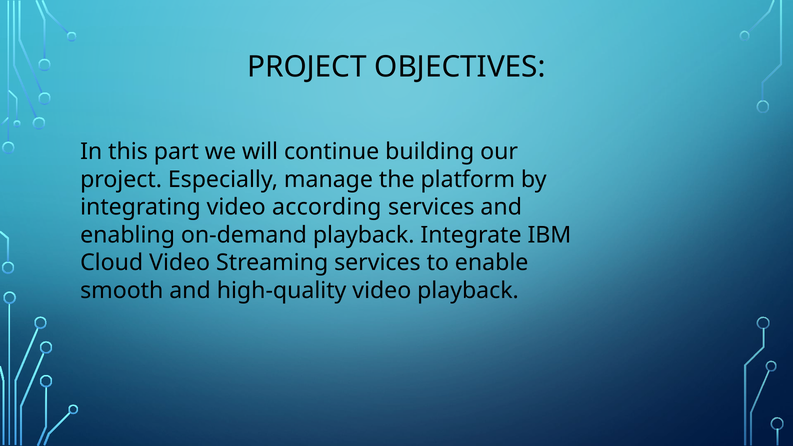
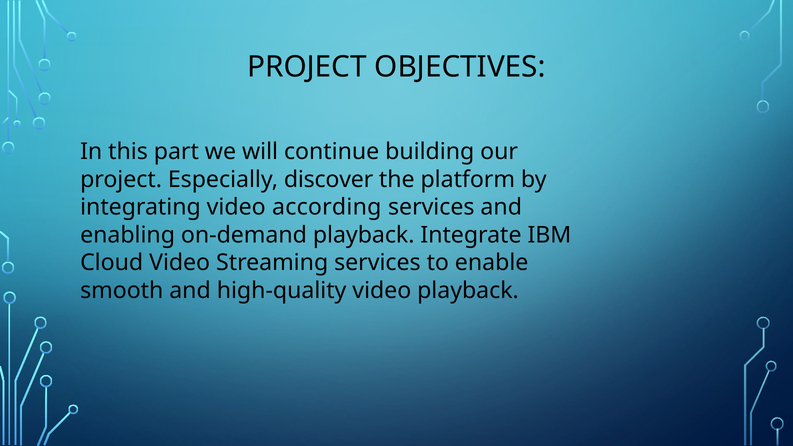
manage: manage -> discover
